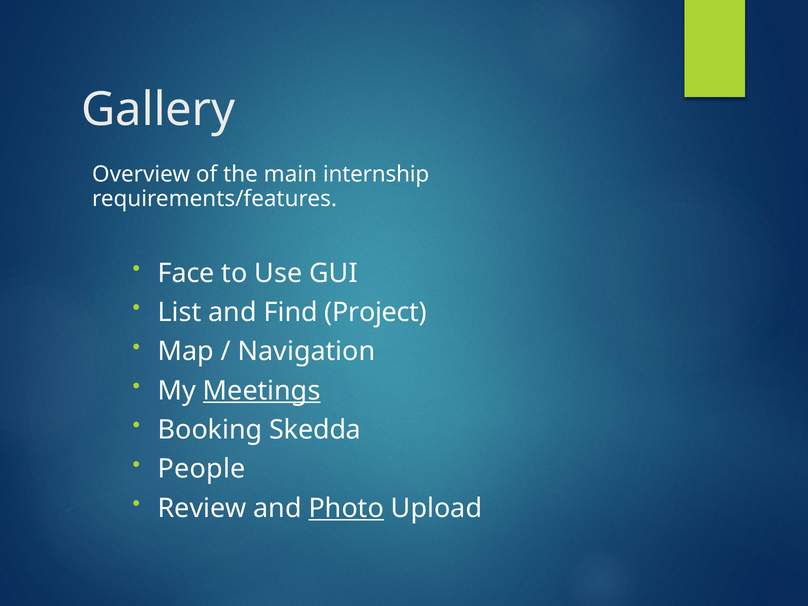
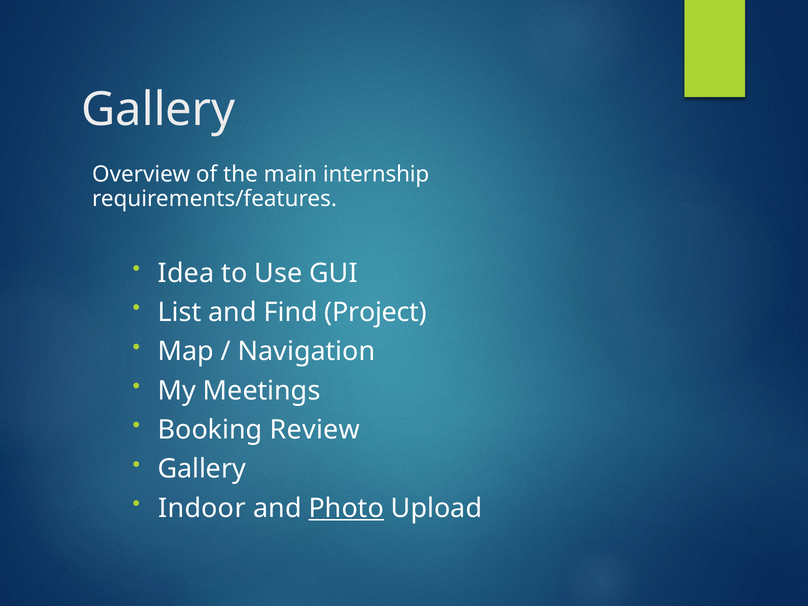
Face: Face -> Idea
Meetings underline: present -> none
Skedda: Skedda -> Review
People at (202, 469): People -> Gallery
Review: Review -> Indoor
